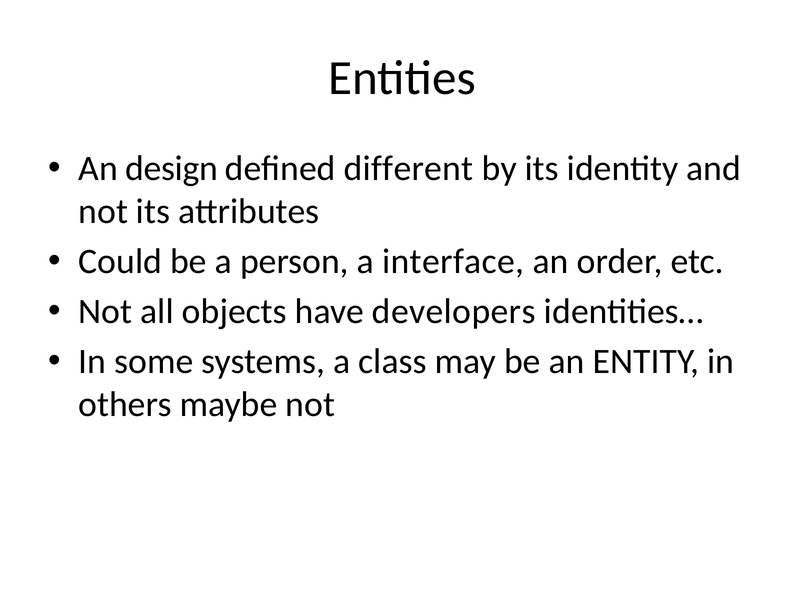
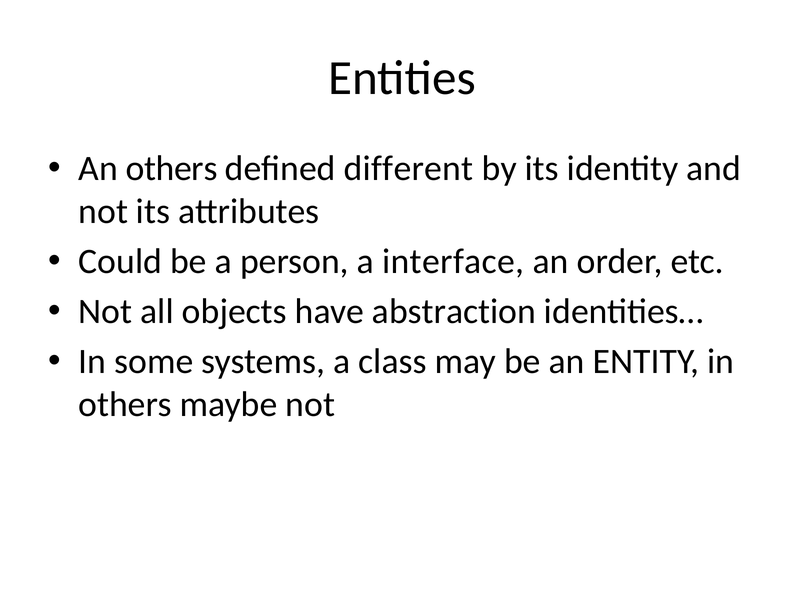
An design: design -> others
developers: developers -> abstraction
